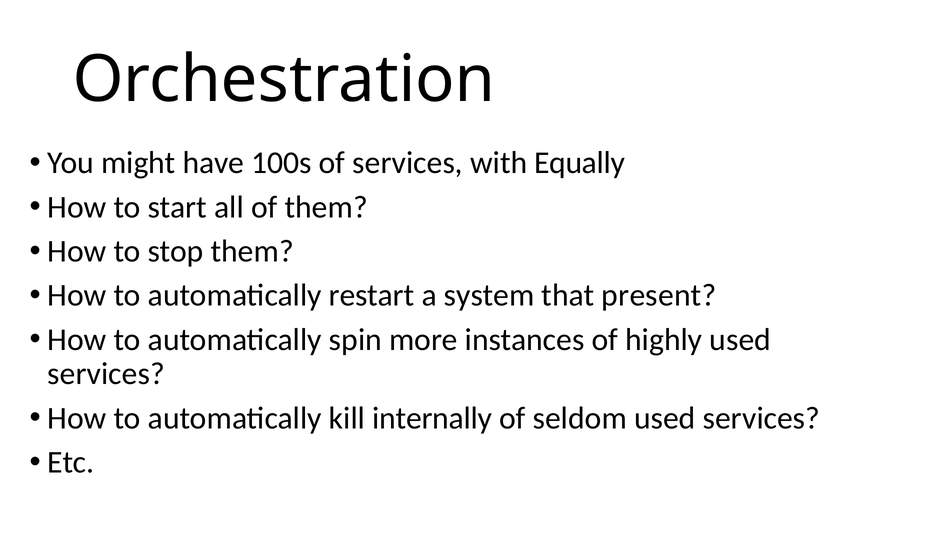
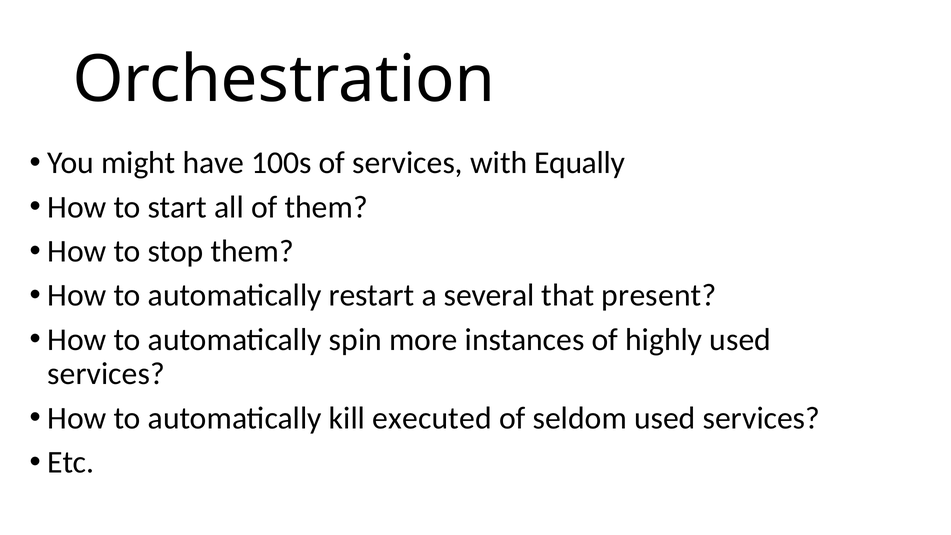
system: system -> several
internally: internally -> executed
